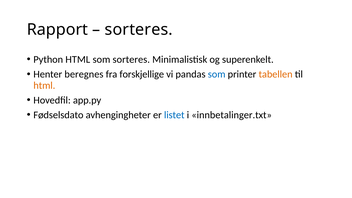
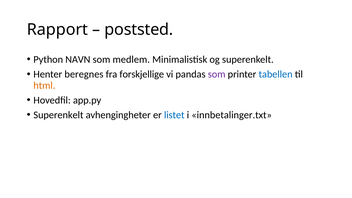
sorteres at (139, 30): sorteres -> poststed
Python HTML: HTML -> NAVN
som sorteres: sorteres -> medlem
som at (217, 74) colour: blue -> purple
tabellen colour: orange -> blue
Fødselsdato at (58, 115): Fødselsdato -> Superenkelt
